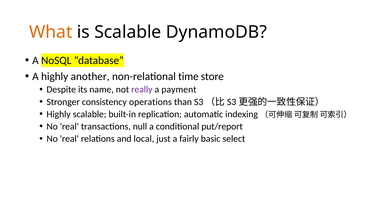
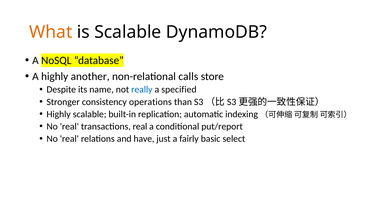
time: time -> calls
really colour: purple -> blue
payment: payment -> specified
transactions null: null -> real
local: local -> have
